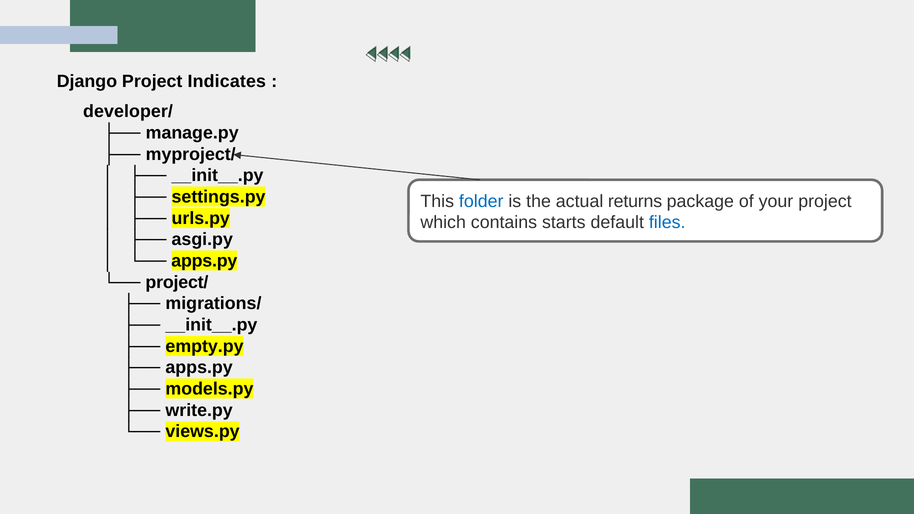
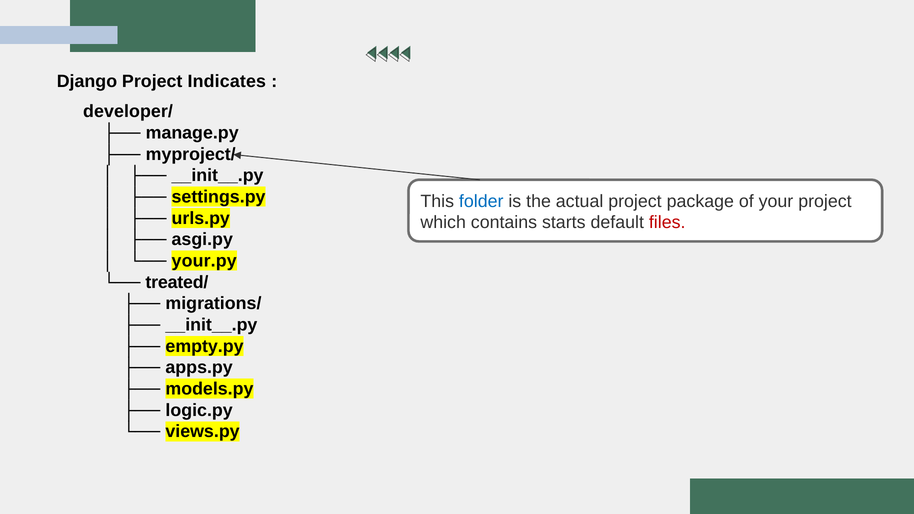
actual returns: returns -> project
files colour: blue -> red
apps.py at (204, 261): apps.py -> your.py
project/: project/ -> treated/
write.py: write.py -> logic.py
